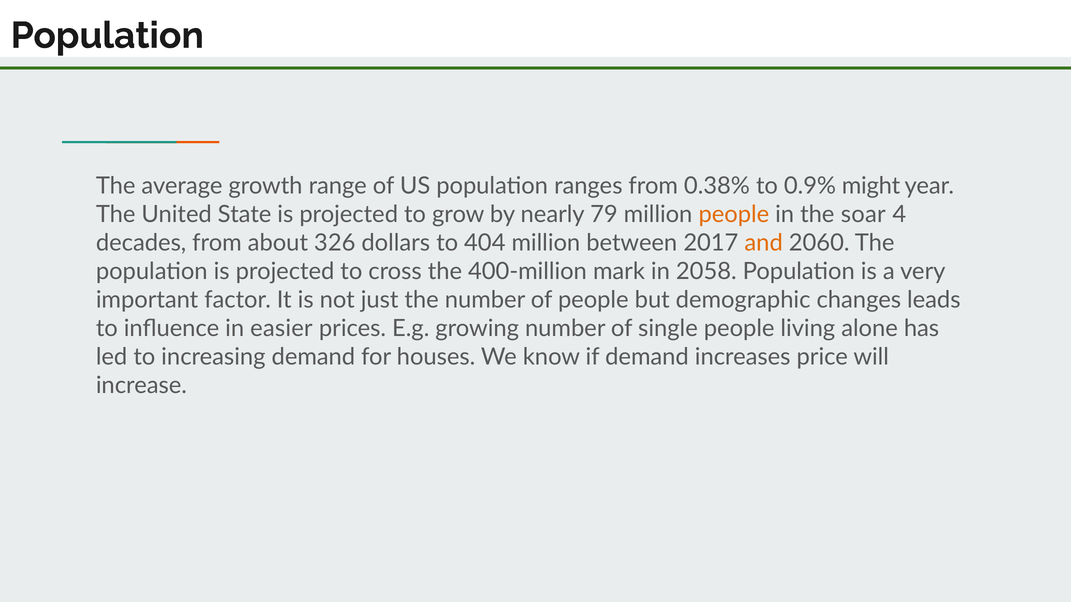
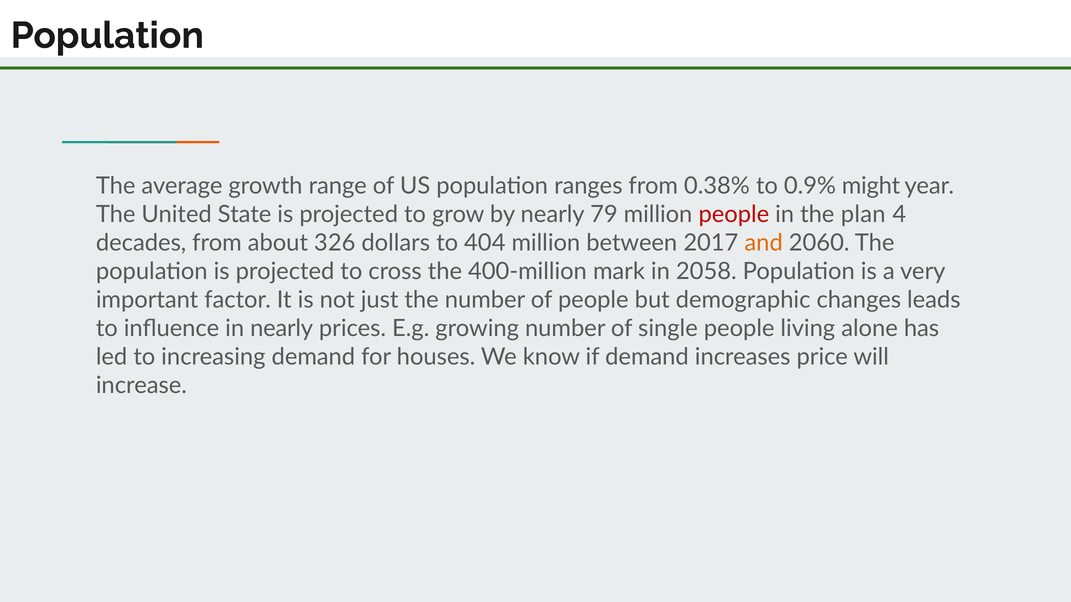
people at (734, 215) colour: orange -> red
soar: soar -> plan
in easier: easier -> nearly
